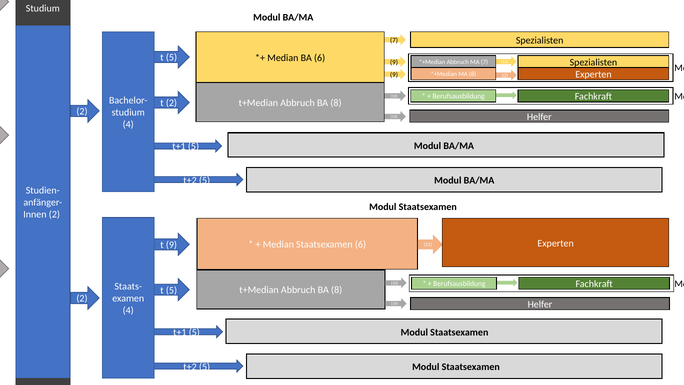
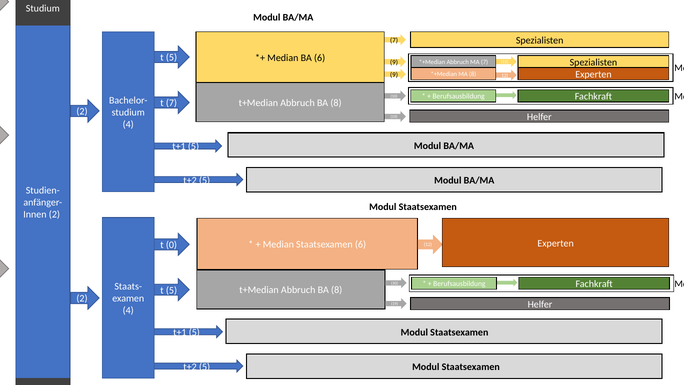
t 2: 2 -> 7
t 9: 9 -> 0
